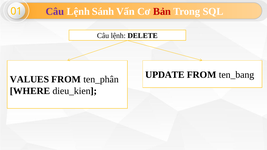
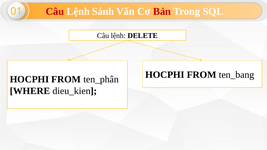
Câu at (55, 12) colour: purple -> red
UPDATE at (165, 75): UPDATE -> HOCPHI
VALUES at (29, 79): VALUES -> HOCPHI
